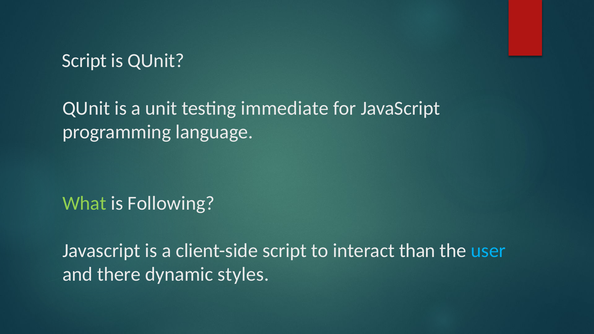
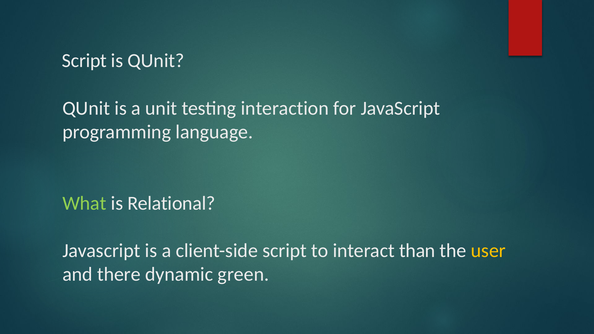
immediate: immediate -> interaction
Following: Following -> Relational
user colour: light blue -> yellow
styles: styles -> green
